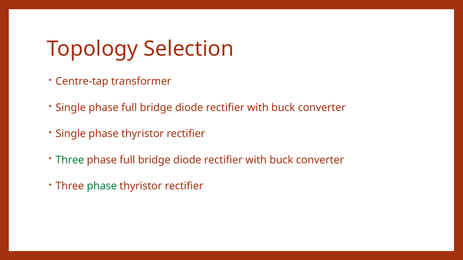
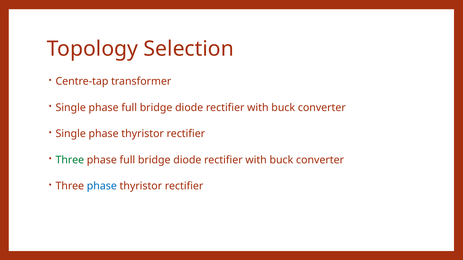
phase at (102, 186) colour: green -> blue
